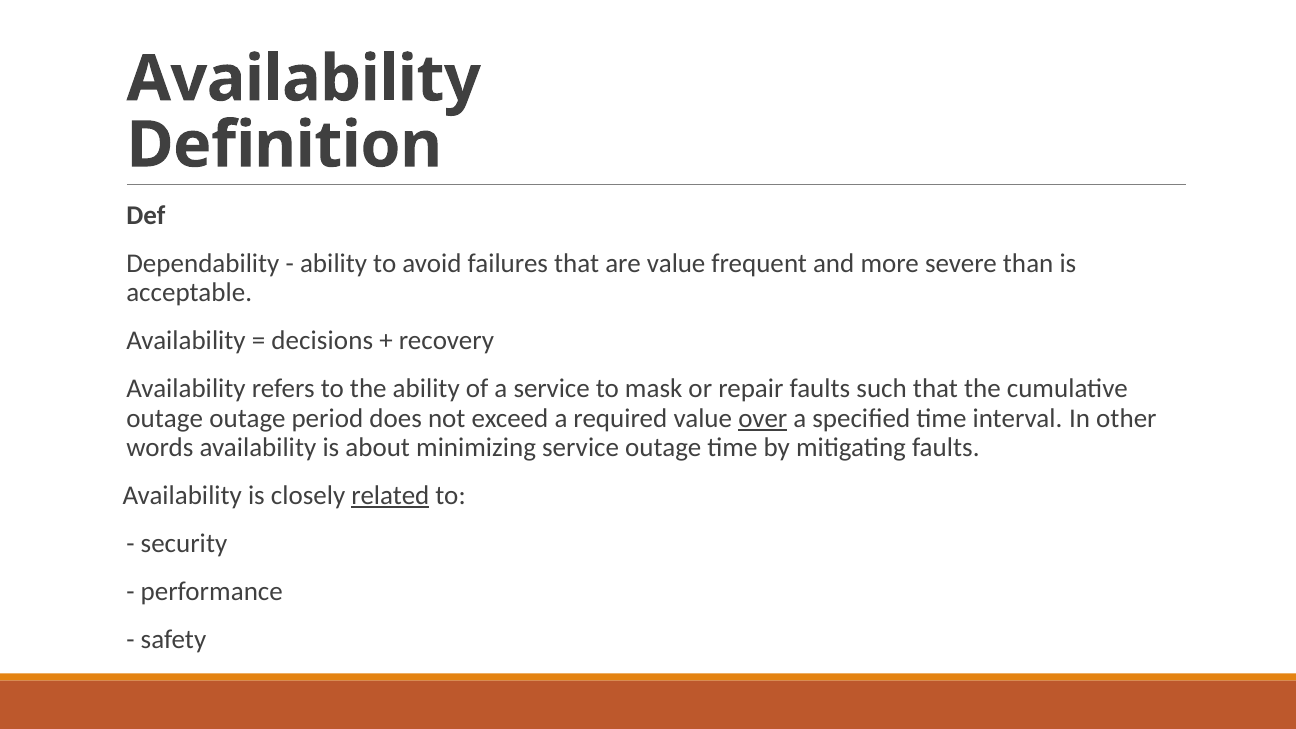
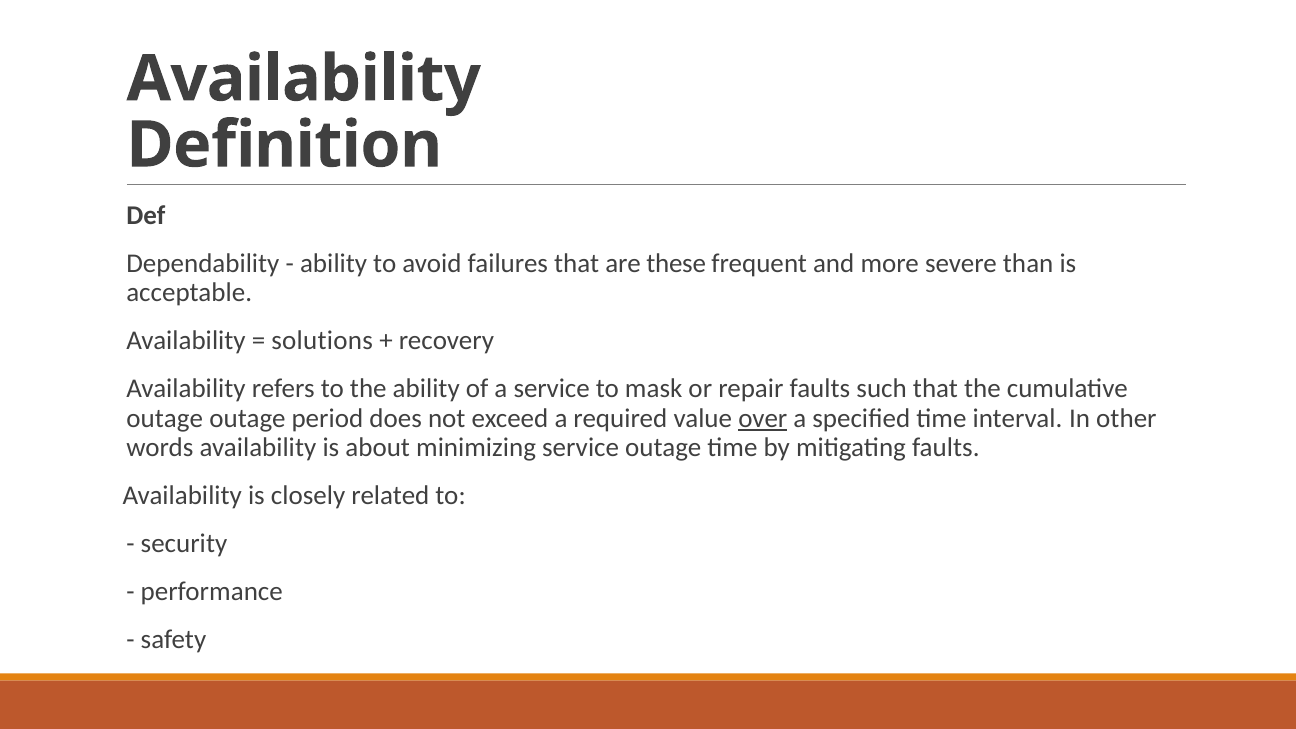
are value: value -> these
decisions: decisions -> solutions
related underline: present -> none
